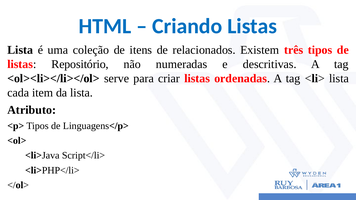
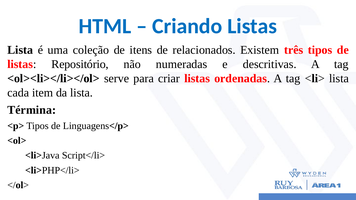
Atributo: Atributo -> Términa
